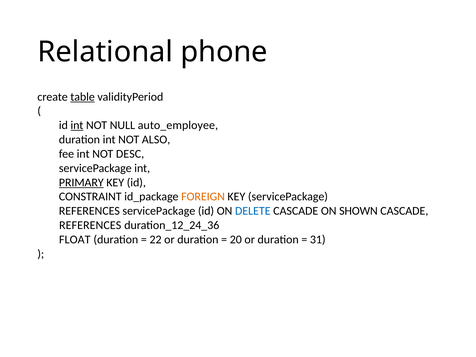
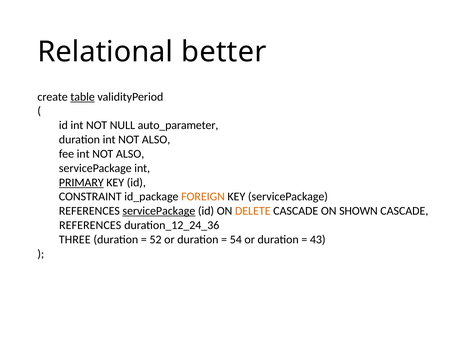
phone: phone -> better
int at (77, 125) underline: present -> none
auto_employee: auto_employee -> auto_parameter
fee int NOT DESC: DESC -> ALSO
servicePackage at (159, 211) underline: none -> present
DELETE colour: blue -> orange
FLOAT: FLOAT -> THREE
22: 22 -> 52
20: 20 -> 54
31: 31 -> 43
